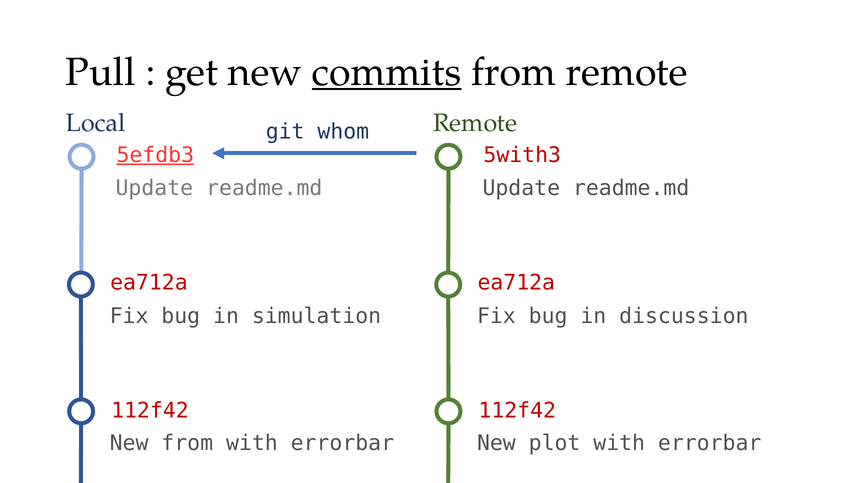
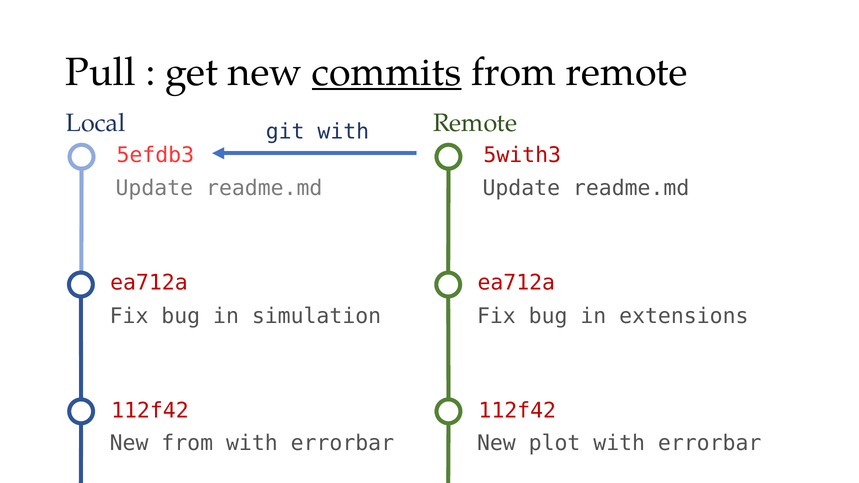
git whom: whom -> with
5efdb3 underline: present -> none
discussion: discussion -> extensions
